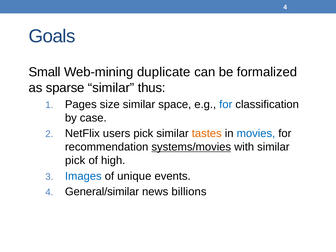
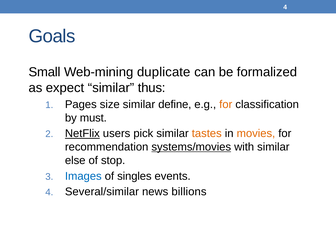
sparse: sparse -> expect
space: space -> define
for at (226, 104) colour: blue -> orange
case: case -> must
NetFlix underline: none -> present
movies colour: blue -> orange
pick at (75, 160): pick -> else
high: high -> stop
unique: unique -> singles
General/similar: General/similar -> Several/similar
